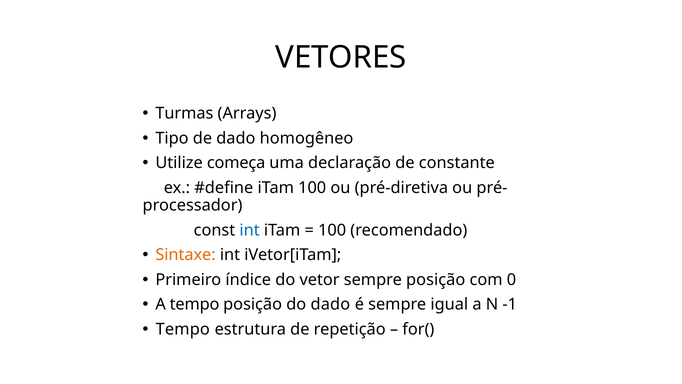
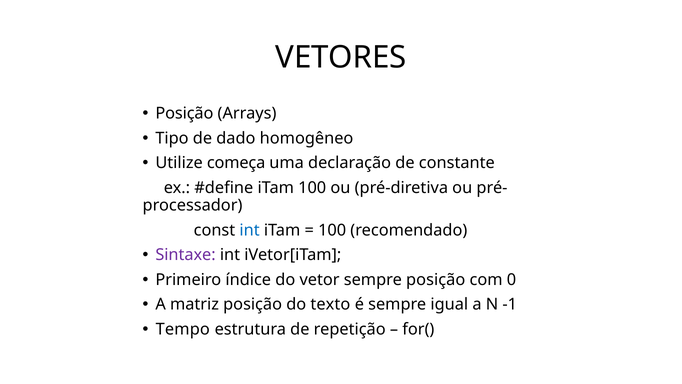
Turmas at (184, 113): Turmas -> Posição
Sintaxe colour: orange -> purple
A tempo: tempo -> matriz
do dado: dado -> texto
